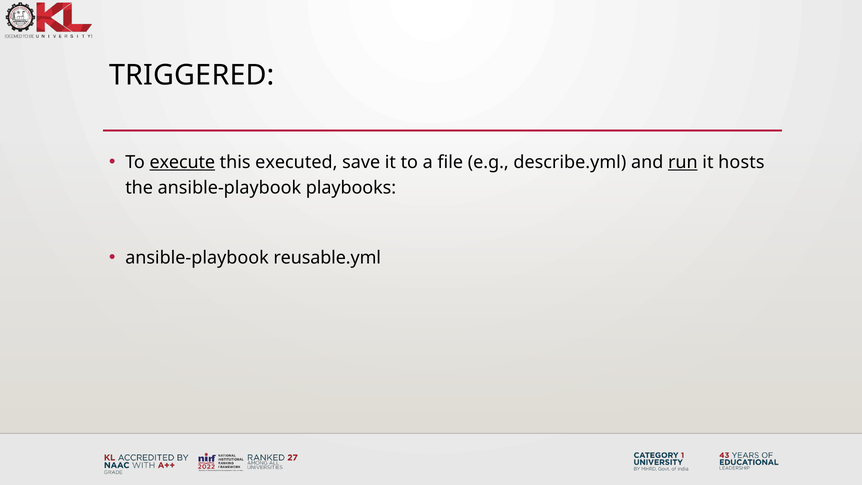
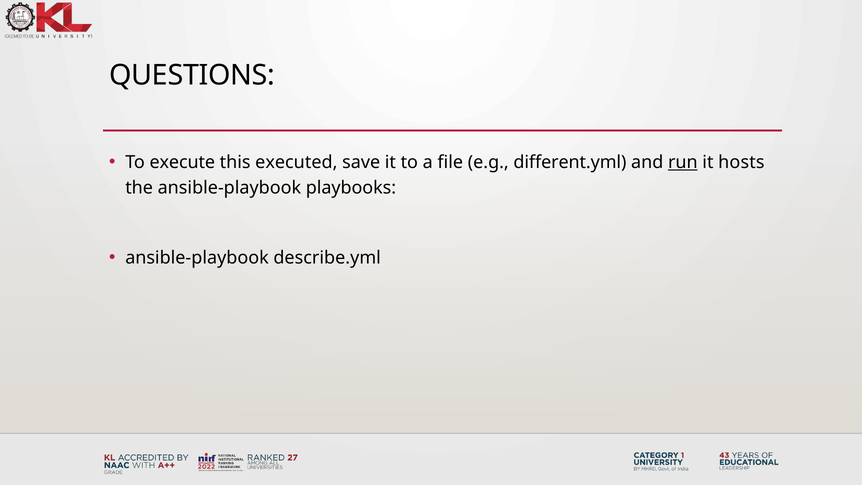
TRIGGERED: TRIGGERED -> QUESTIONS
execute underline: present -> none
describe.yml: describe.yml -> different.yml
reusable.yml: reusable.yml -> describe.yml
